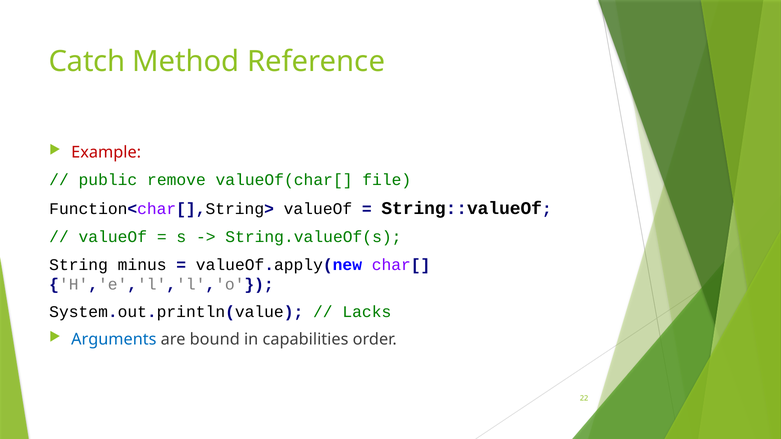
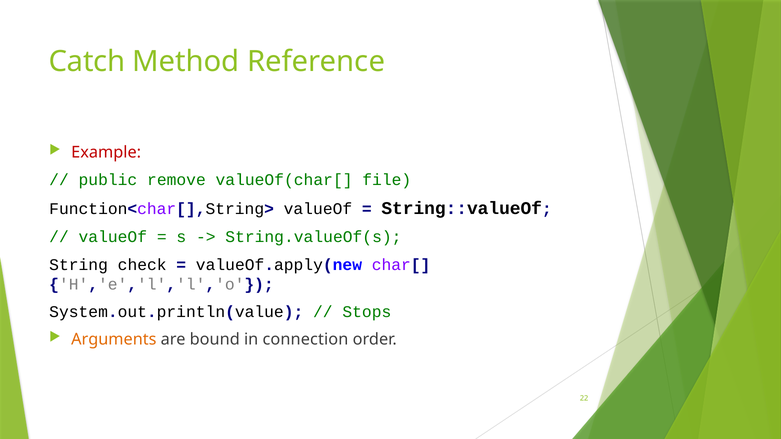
minus: minus -> check
Lacks: Lacks -> Stops
Arguments colour: blue -> orange
capabilities: capabilities -> connection
